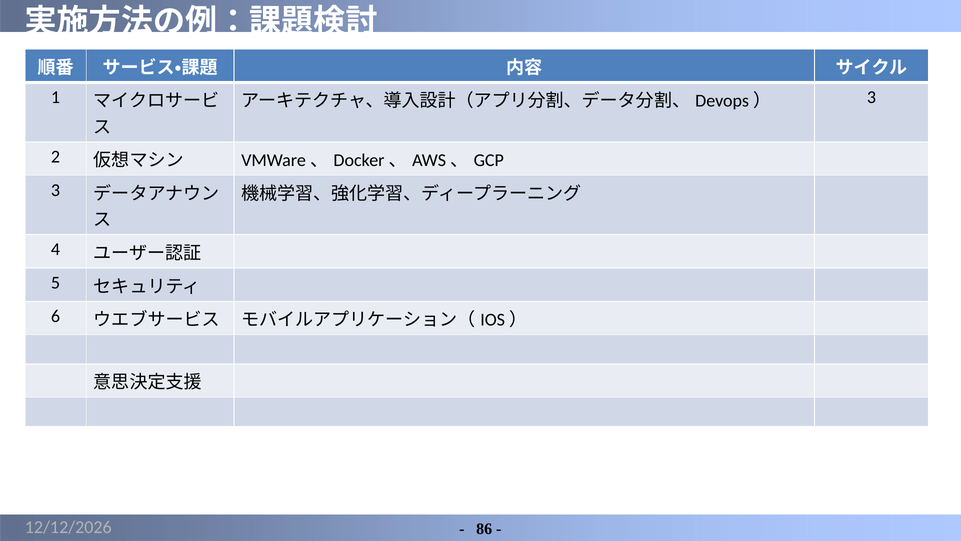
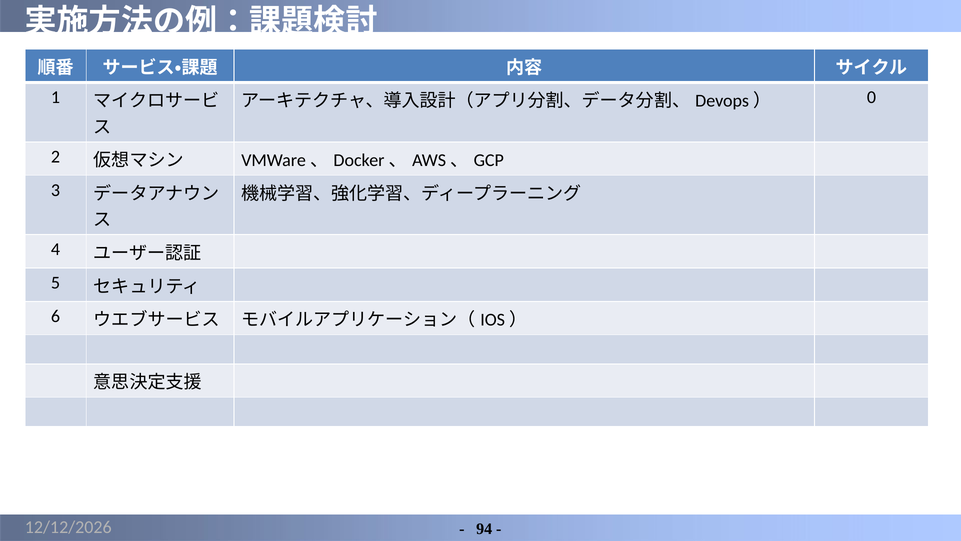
3 at (871, 97): 3 -> 0
86: 86 -> 94
